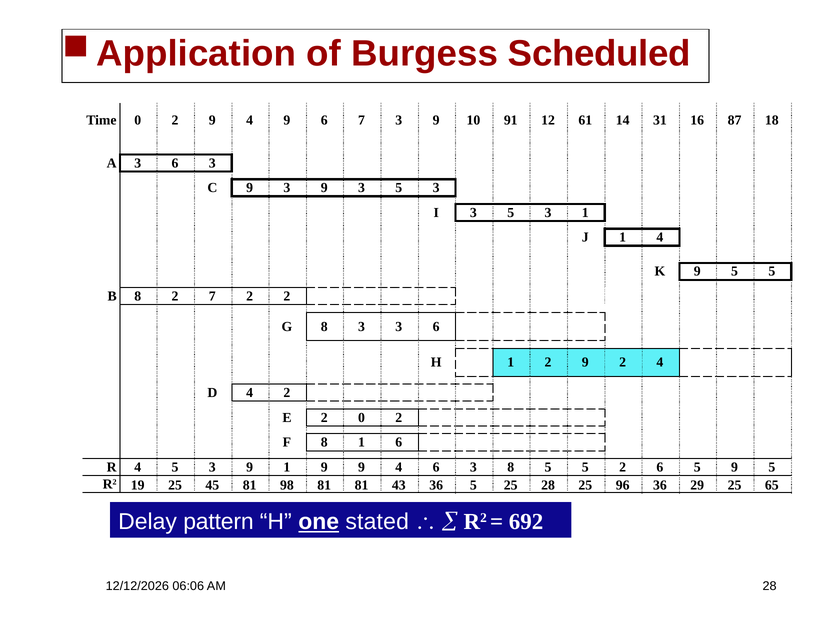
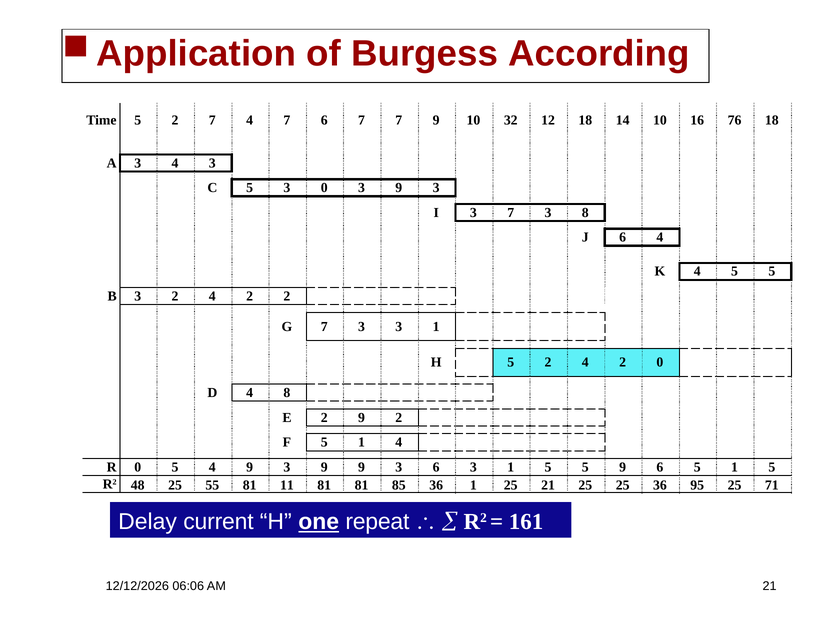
Scheduled: Scheduled -> According
Time 0: 0 -> 5
9 at (212, 120): 9 -> 7
4 9: 9 -> 7
7 3: 3 -> 7
91: 91 -> 32
12 61: 61 -> 18
14 31: 31 -> 10
87: 87 -> 76
A 3 6: 6 -> 4
C 9: 9 -> 5
9 at (324, 188): 9 -> 0
5 at (399, 188): 5 -> 9
I 3 5: 5 -> 7
3 1: 1 -> 8
J 1: 1 -> 6
K 9: 9 -> 4
B 8: 8 -> 3
7 at (212, 296): 7 -> 4
G 8: 8 -> 7
3 3 6: 6 -> 1
H 1: 1 -> 5
9 at (585, 363): 9 -> 4
2 4: 4 -> 0
4 2: 2 -> 8
2 0: 0 -> 9
F 8: 8 -> 5
1 6: 6 -> 4
R 4: 4 -> 0
3 at (212, 467): 3 -> 4
1 at (287, 467): 1 -> 3
9 9 4: 4 -> 3
6 3 8: 8 -> 1
5 2: 2 -> 9
6 5 9: 9 -> 1
19: 19 -> 48
45: 45 -> 55
98: 98 -> 11
43: 43 -> 85
36 5: 5 -> 1
25 28: 28 -> 21
25 96: 96 -> 25
29: 29 -> 95
65: 65 -> 71
pattern: pattern -> current
stated: stated -> repeat
692: 692 -> 161
28 at (770, 587): 28 -> 21
